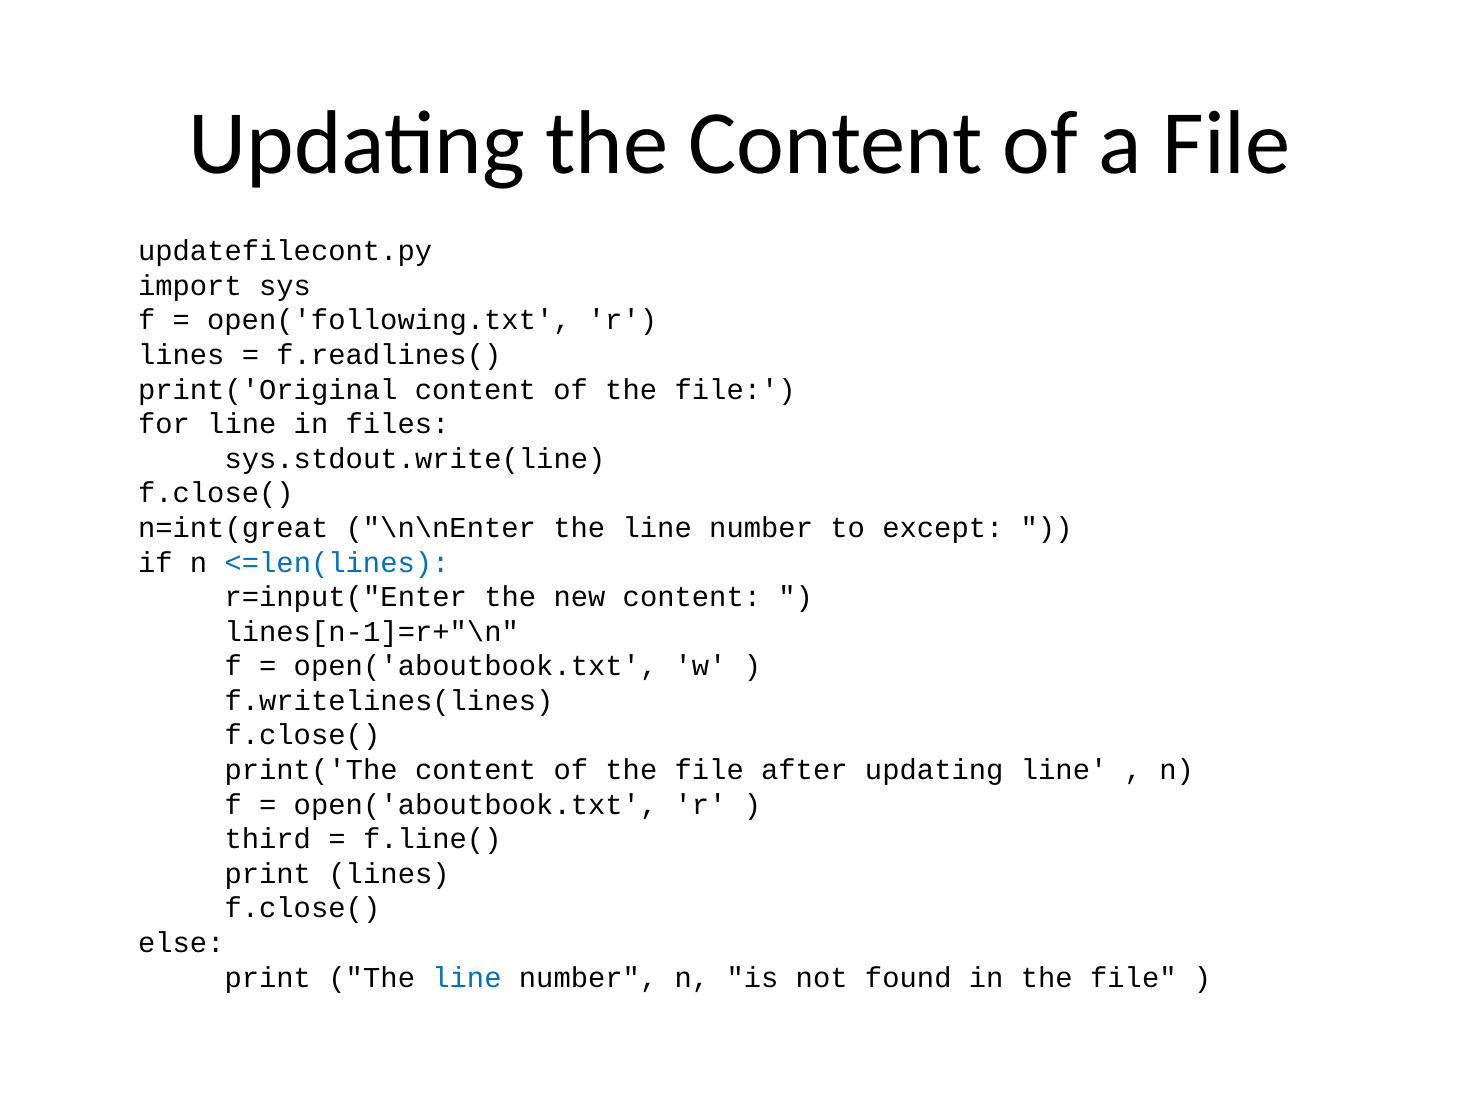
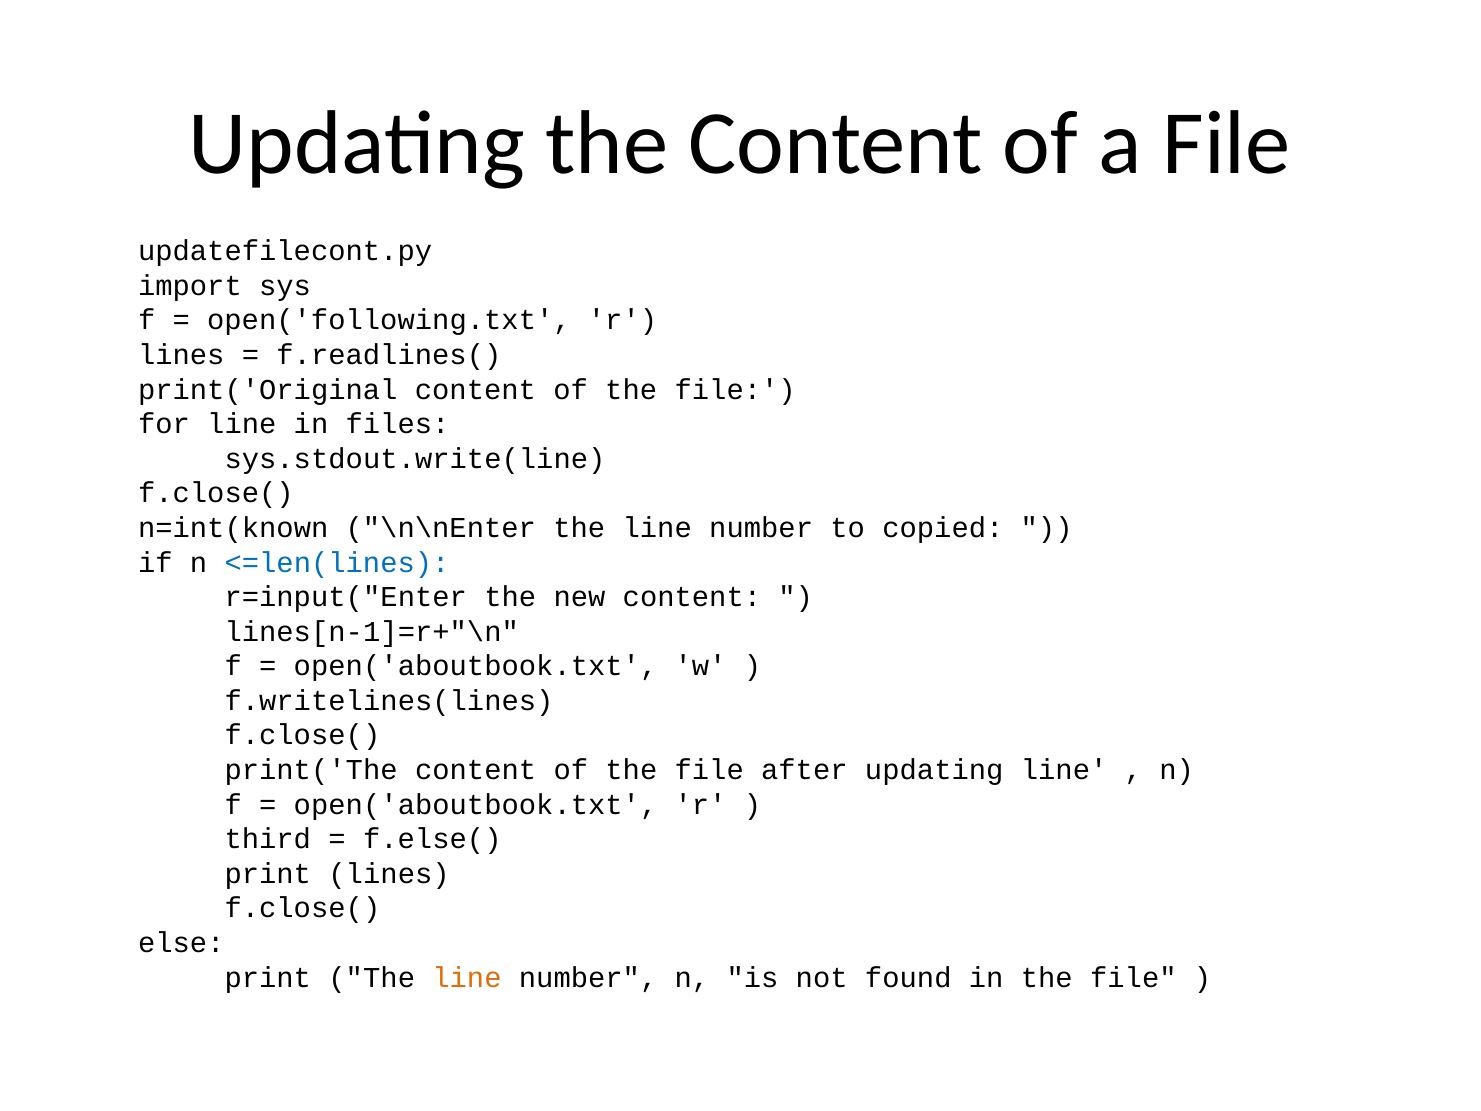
n=int(great: n=int(great -> n=int(known
except: except -> copied
f.line(: f.line( -> f.else(
line at (467, 977) colour: blue -> orange
